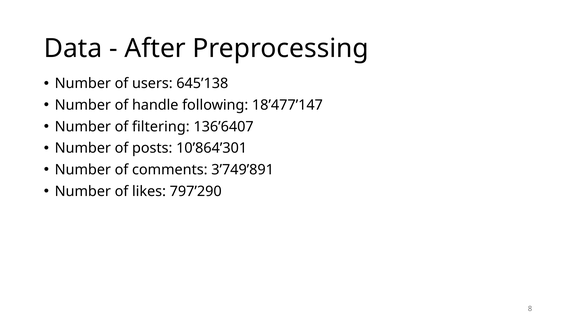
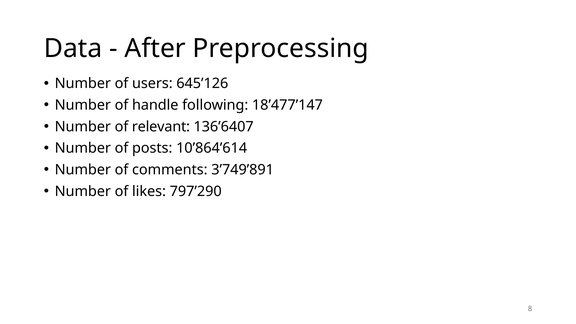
645’138: 645’138 -> 645’126
filtering: filtering -> relevant
10’864’301: 10’864’301 -> 10’864’614
